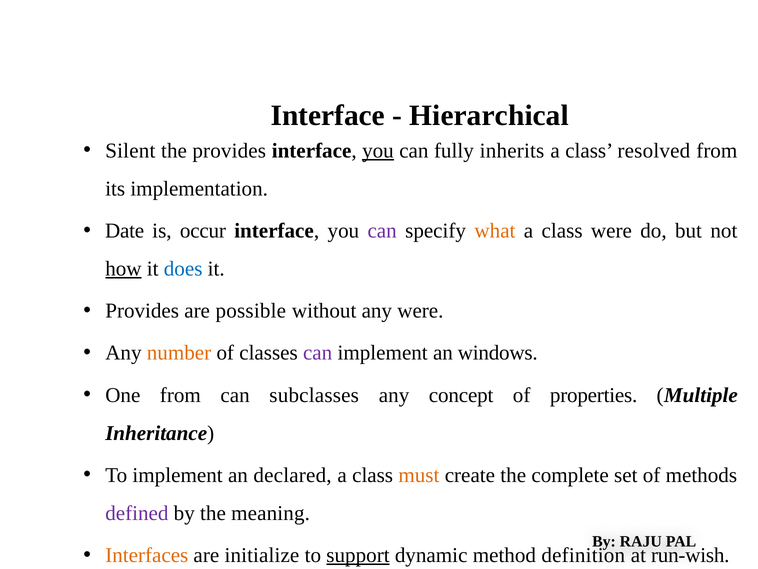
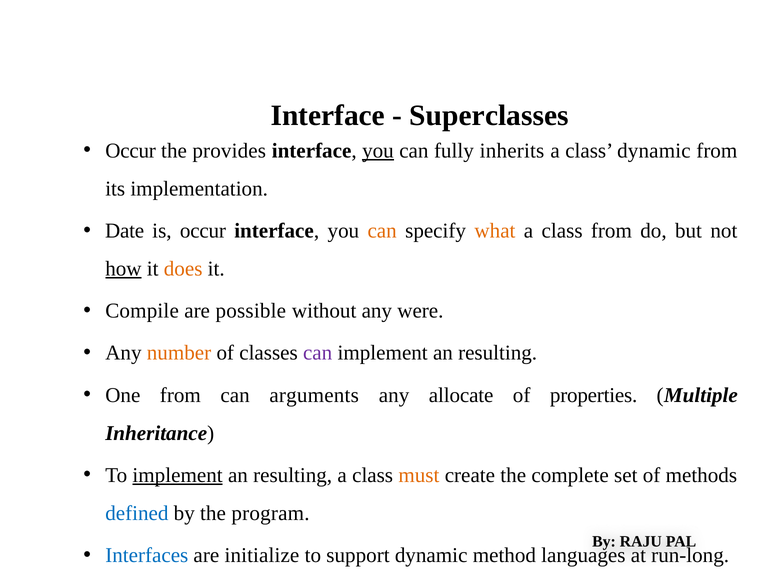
Hierarchical: Hierarchical -> Superclasses
Silent at (130, 151): Silent -> Occur
class resolved: resolved -> dynamic
can at (382, 231) colour: purple -> orange
class were: were -> from
does colour: blue -> orange
Provides at (142, 311): Provides -> Compile
windows at (498, 353): windows -> resulting
subclasses: subclasses -> arguments
concept: concept -> allocate
implement at (178, 475) underline: none -> present
declared at (293, 475): declared -> resulting
defined colour: purple -> blue
meaning: meaning -> program
Interfaces colour: orange -> blue
support underline: present -> none
definition: definition -> languages
run-wish: run-wish -> run-long
